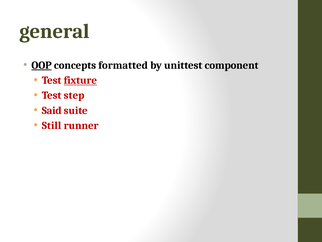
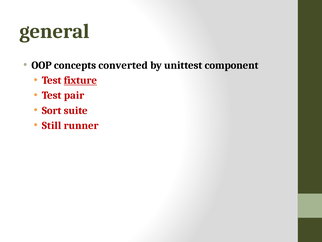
OOP underline: present -> none
formatted: formatted -> converted
step: step -> pair
Said: Said -> Sort
